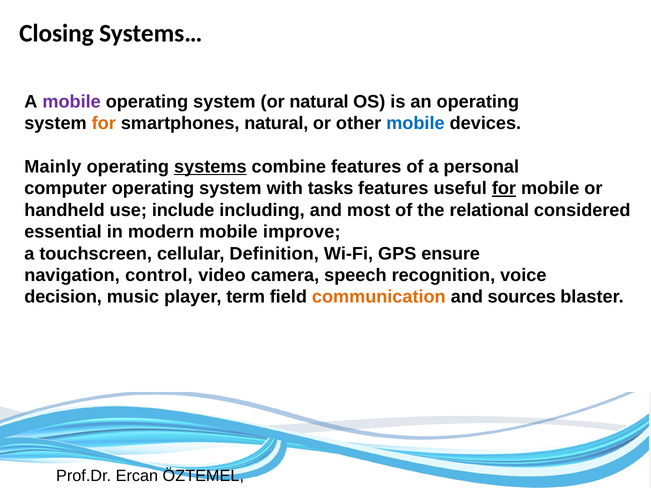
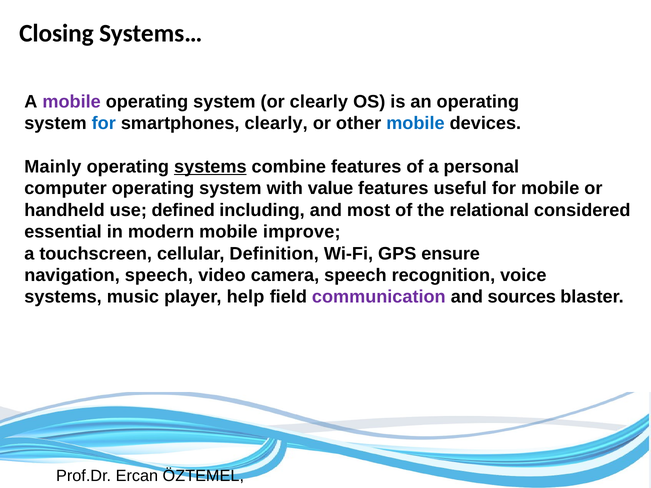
or natural: natural -> clearly
for at (104, 123) colour: orange -> blue
smartphones natural: natural -> clearly
tasks: tasks -> value
for at (504, 189) underline: present -> none
include: include -> defined
navigation control: control -> speech
decision at (63, 297): decision -> systems
term: term -> help
communication colour: orange -> purple
